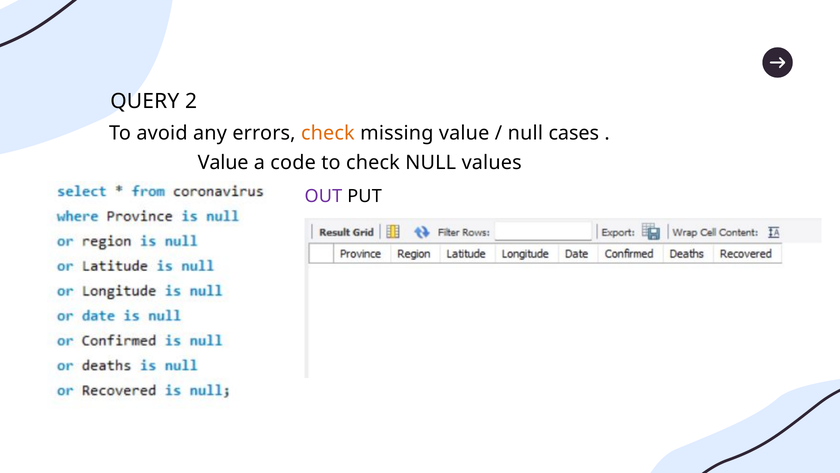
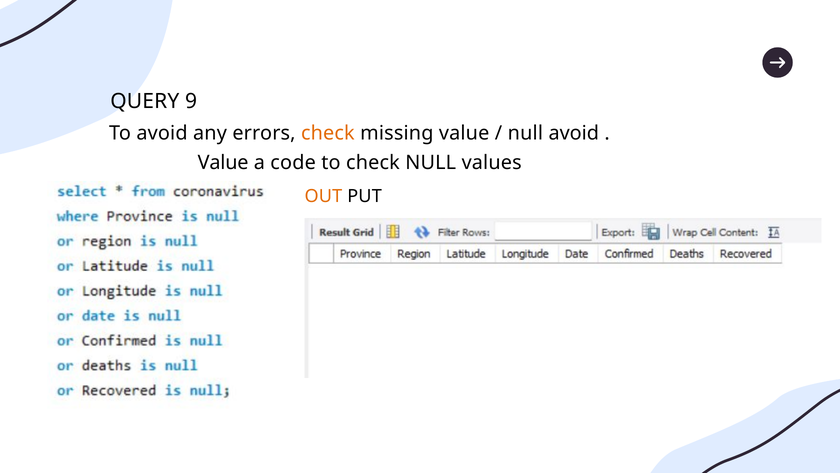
2: 2 -> 9
null cases: cases -> avoid
OUT colour: purple -> orange
